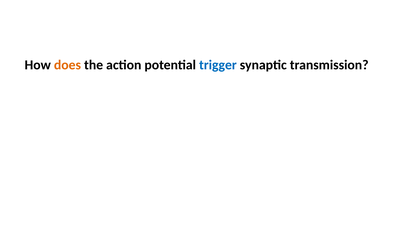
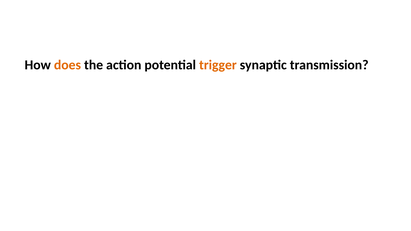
trigger colour: blue -> orange
